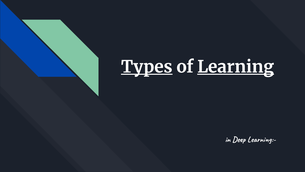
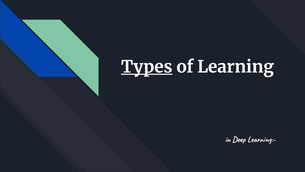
Learning underline: present -> none
